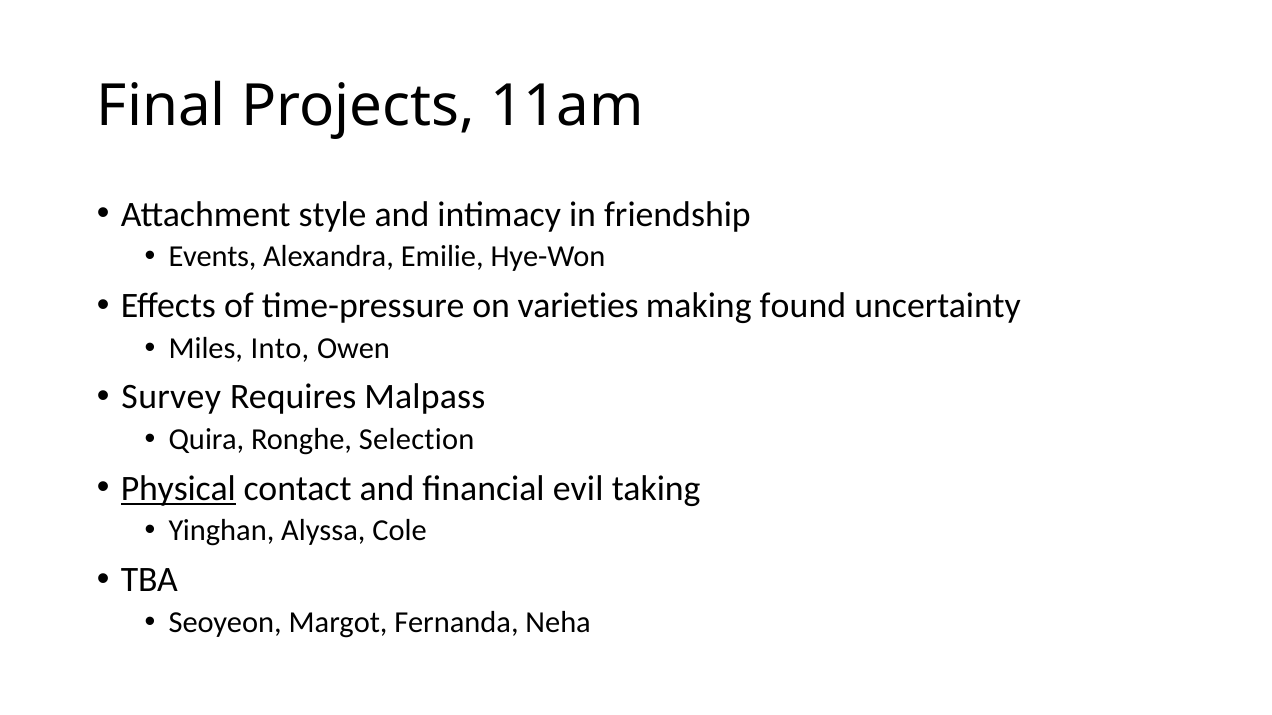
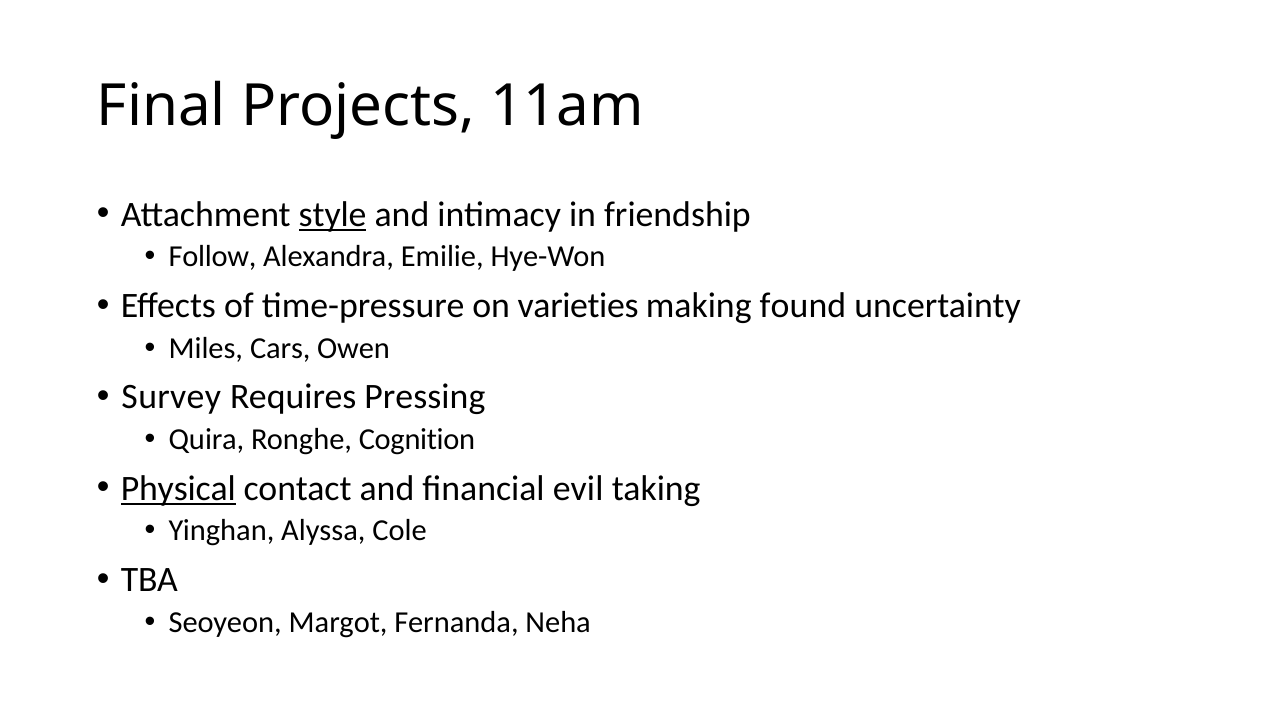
style underline: none -> present
Events: Events -> Follow
Into: Into -> Cars
Malpass: Malpass -> Pressing
Selection: Selection -> Cognition
